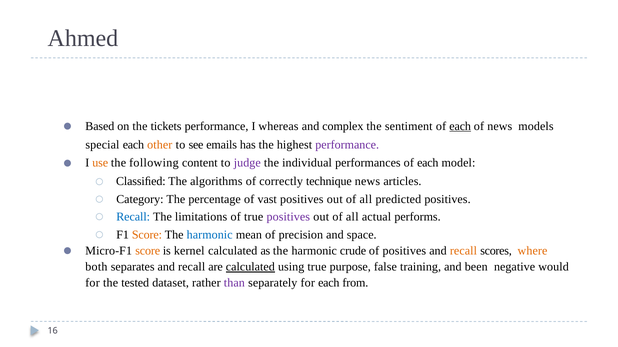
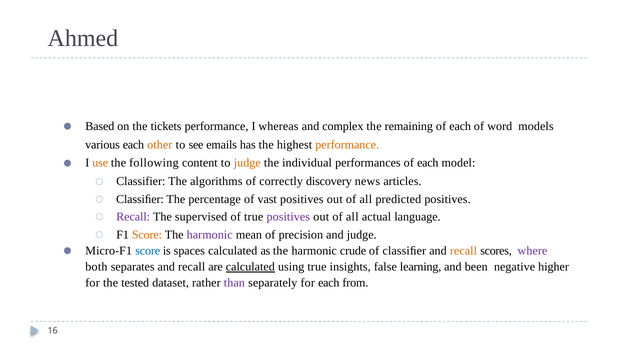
sentiment: sentiment -> remaining
each at (460, 126) underline: present -> none
of news: news -> word
special: special -> various
performance at (347, 145) colour: purple -> orange
judge at (247, 163) colour: purple -> orange
Classiﬁed at (141, 182): Classiﬁed -> Classifier
technique: technique -> discovery
Category at (140, 199): Category -> Classiﬁer
Recall at (133, 217) colour: blue -> purple
limitations: limitations -> supervised
performs: performs -> language
harmonic at (210, 235) colour: blue -> purple
and space: space -> judge
score at (148, 251) colour: orange -> blue
kernel: kernel -> spaces
of positives: positives -> classiﬁer
where colour: orange -> purple
purpose: purpose -> insights
training: training -> learning
would: would -> higher
